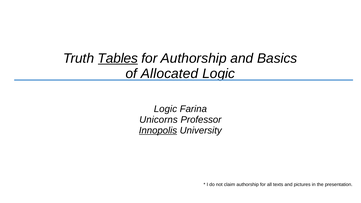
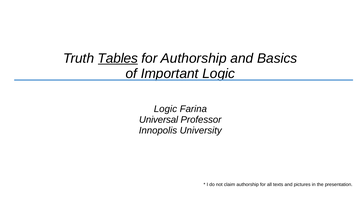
Allocated: Allocated -> Important
Unicorns: Unicorns -> Universal
Innopolis underline: present -> none
